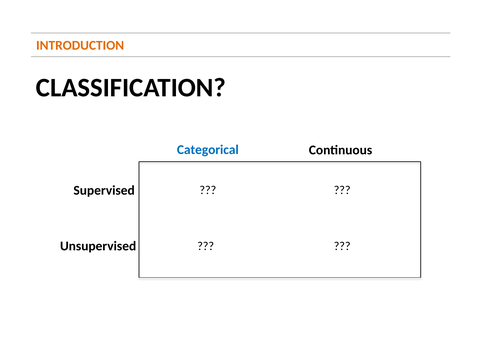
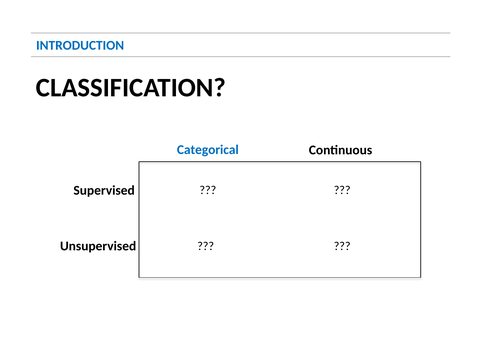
INTRODUCTION colour: orange -> blue
